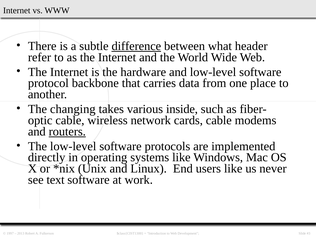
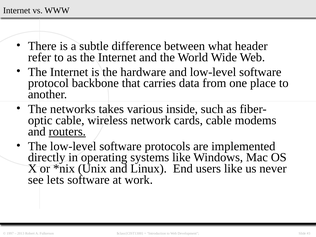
difference underline: present -> none
changing: changing -> networks
text: text -> lets
